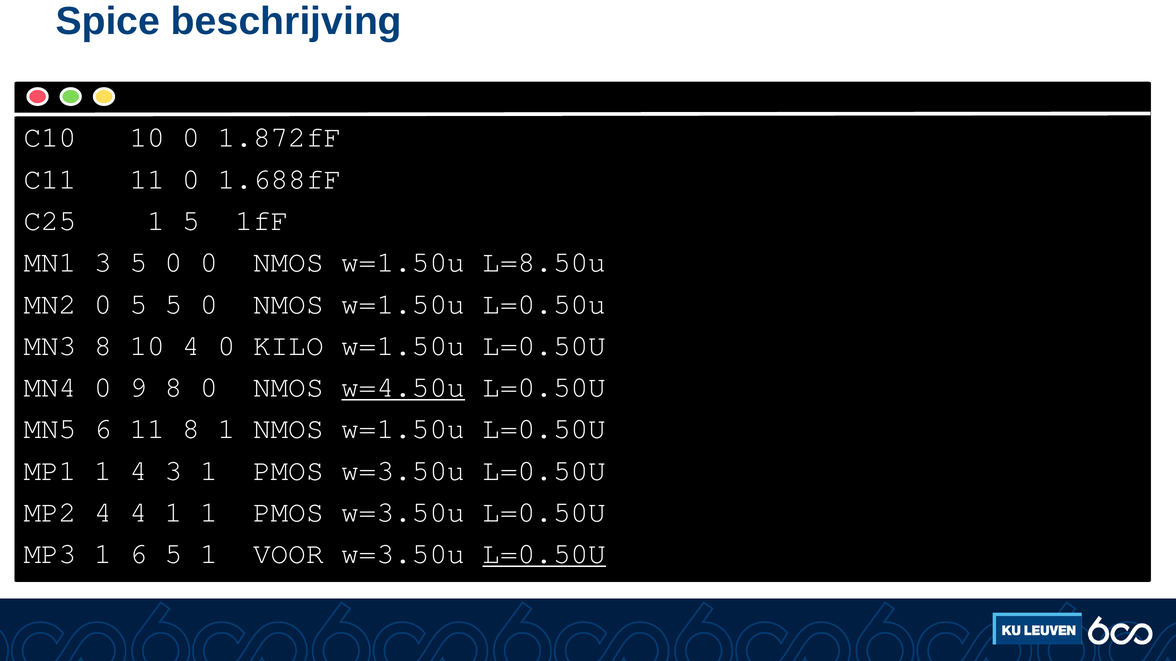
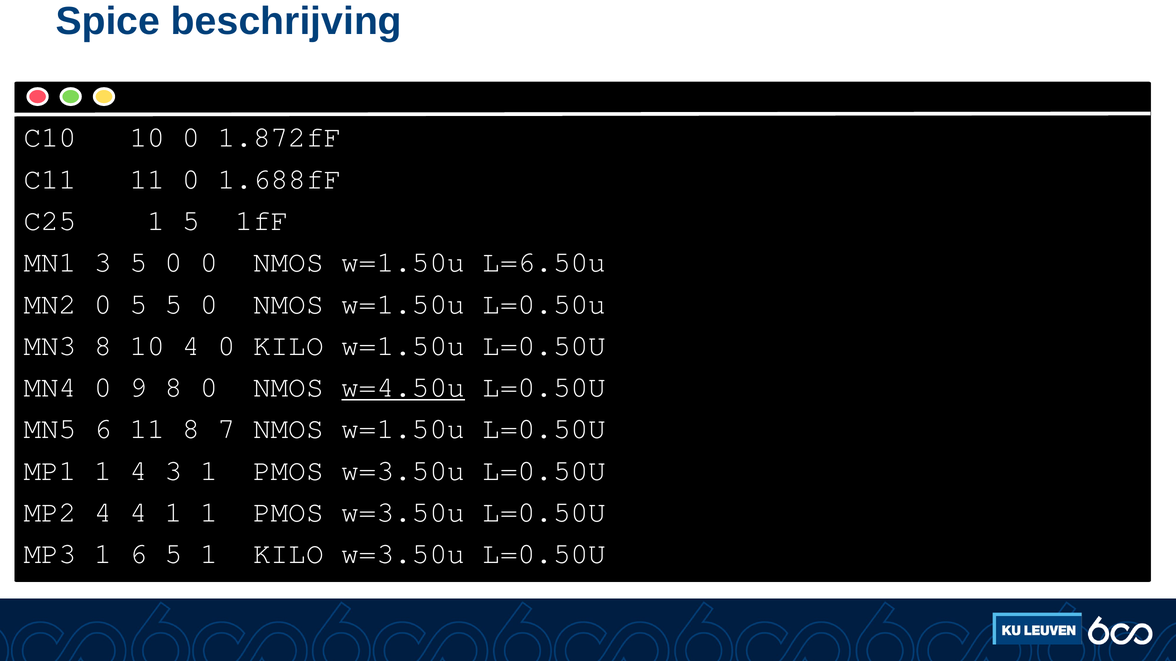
L=8.50u: L=8.50u -> L=6.50u
8 1: 1 -> 7
1 VOOR: VOOR -> KILO
L=0.50U at (544, 554) underline: present -> none
